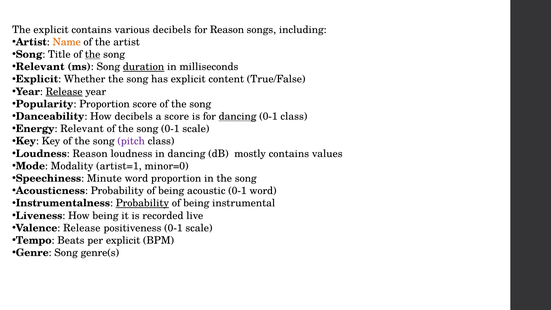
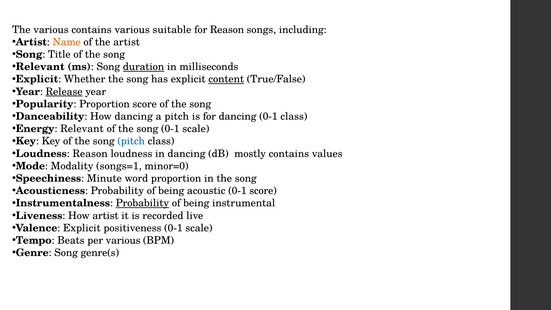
The explicit: explicit -> various
various decibels: decibels -> suitable
the at (93, 54) underline: present -> none
content underline: none -> present
How decibels: decibels -> dancing
a score: score -> pitch
dancing at (238, 116) underline: present -> none
pitch at (131, 141) colour: purple -> blue
artist=1: artist=1 -> songs=1
0-1 word: word -> score
How being: being -> artist
Valence Release: Release -> Explicit
per explicit: explicit -> various
